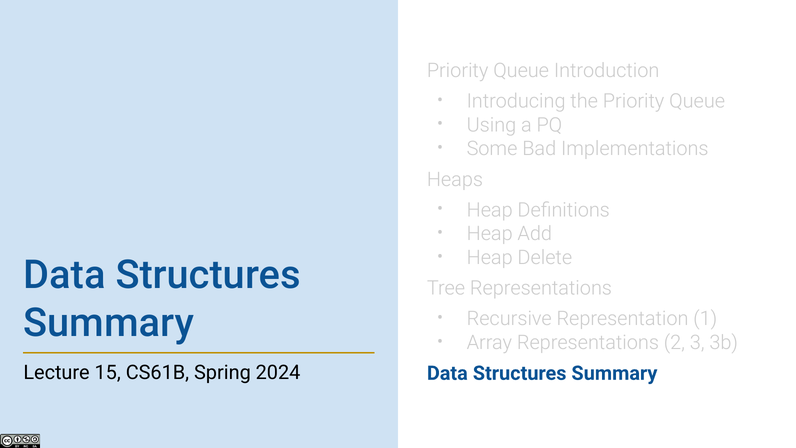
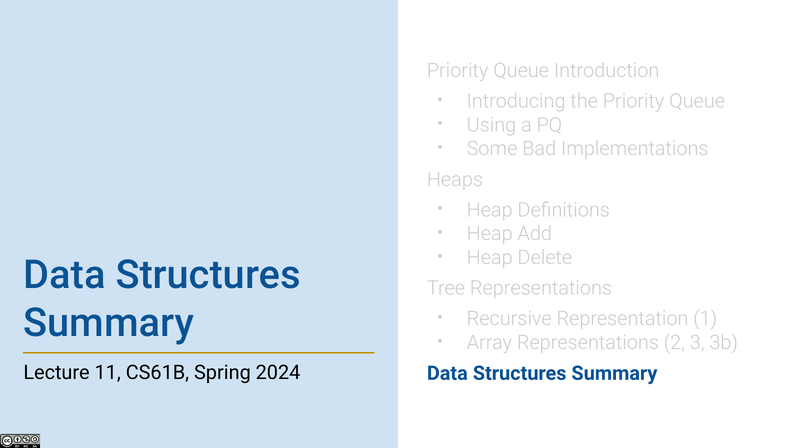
15: 15 -> 11
